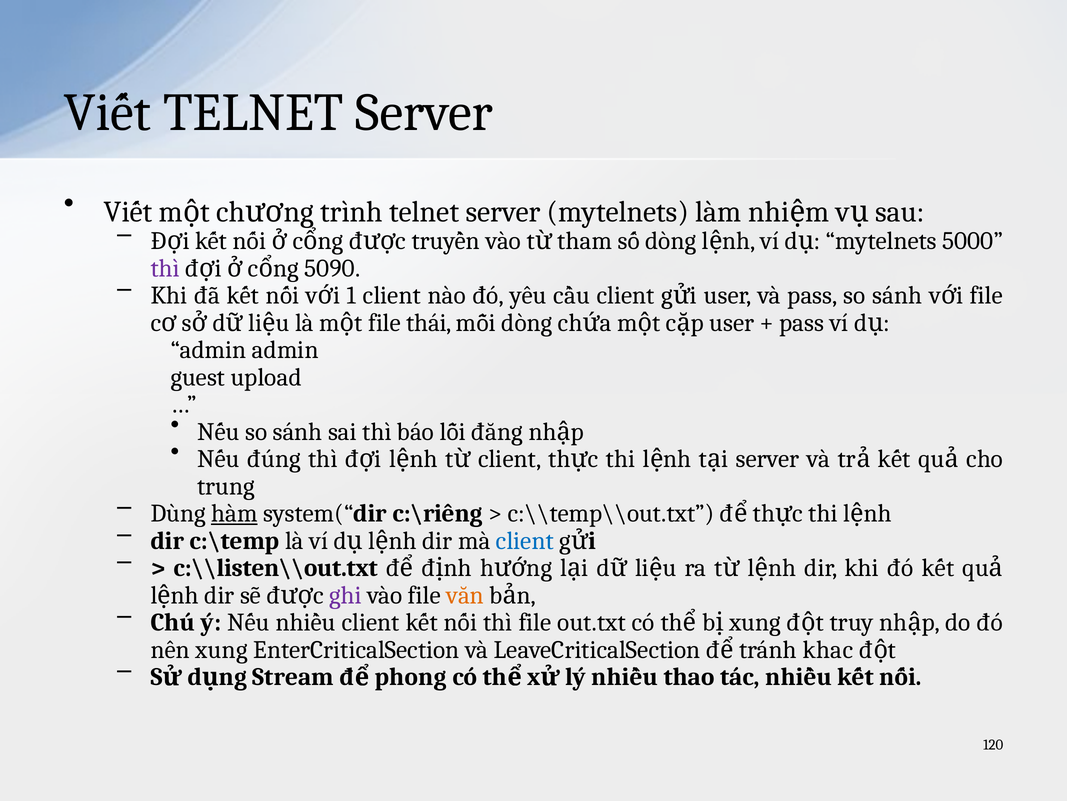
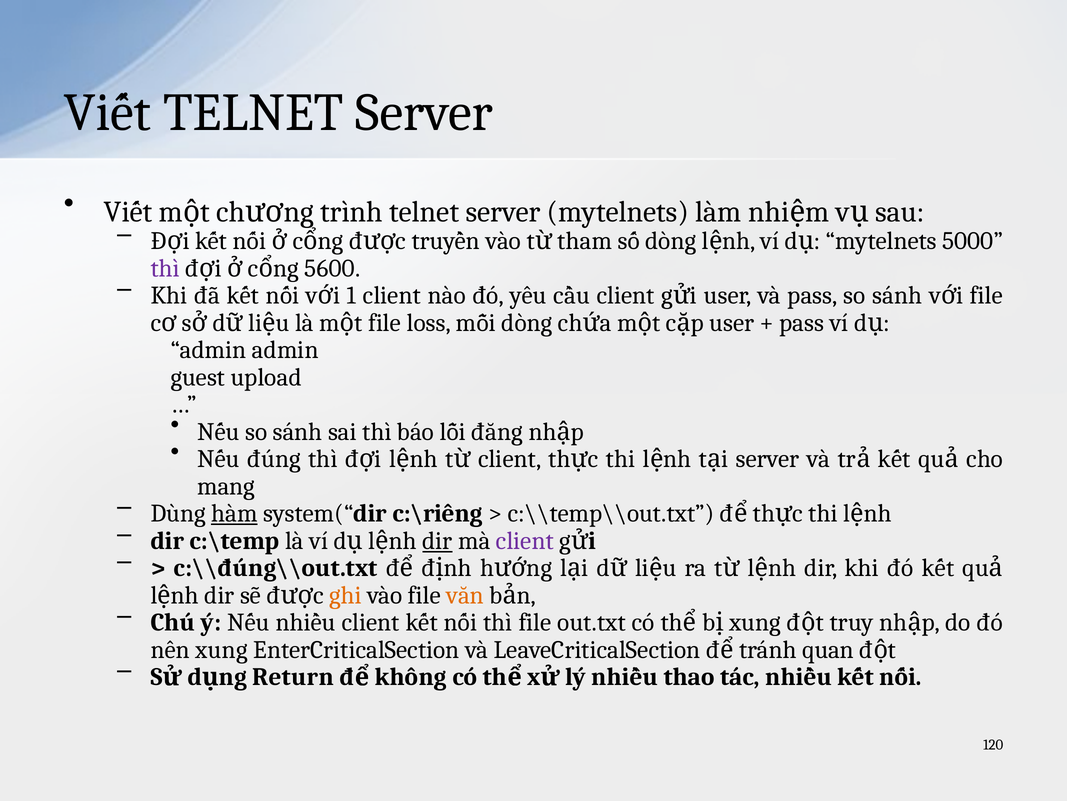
5090: 5090 -> 5600
thái: thái -> loss
trung: trung -> mang
dir at (437, 540) underline: none -> present
client at (525, 540) colour: blue -> purple
c:\\listen\\out.txt: c:\\listen\\out.txt -> c:\\đúng\\out.txt
ghi colour: purple -> orange
khac: khac -> quan
Stream: Stream -> Return
phong: phong -> không
